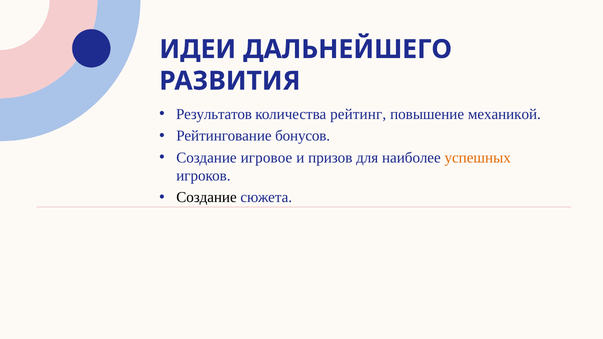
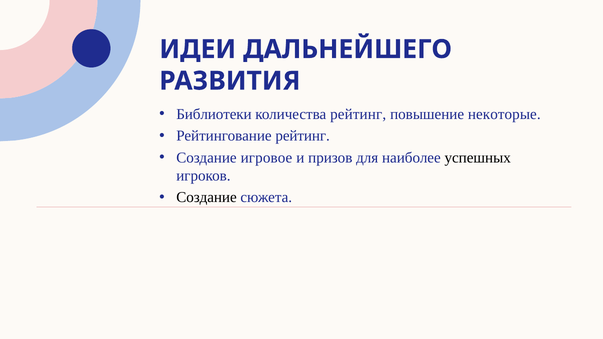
Результатов: Результатов -> Библиотеки
механикой: механикой -> некоторые
Рейтингование бонусов: бонусов -> рейтинг
успешных colour: orange -> black
